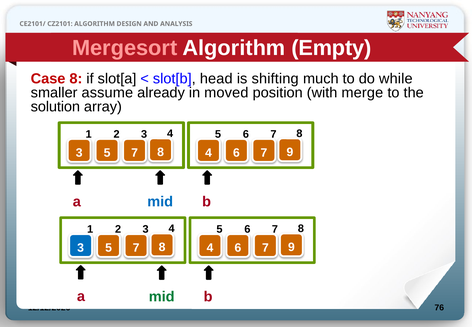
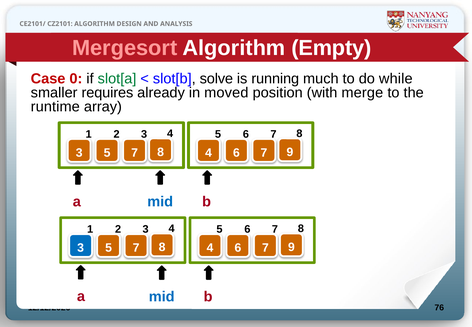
Case 8: 8 -> 0
slot[a colour: black -> green
head: head -> solve
shifting: shifting -> running
assume: assume -> requires
solution: solution -> runtime
mid at (162, 297) colour: green -> blue
